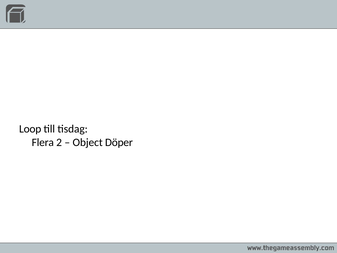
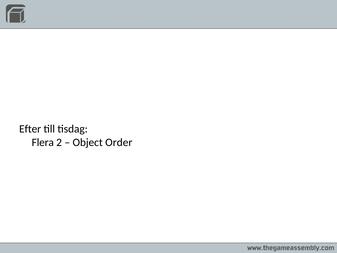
Loop: Loop -> Efter
Döper: Döper -> Order
